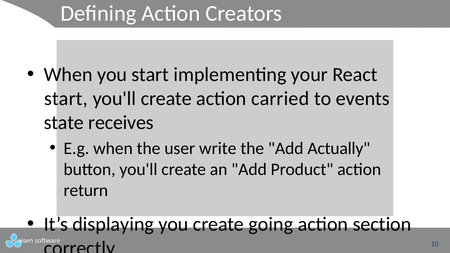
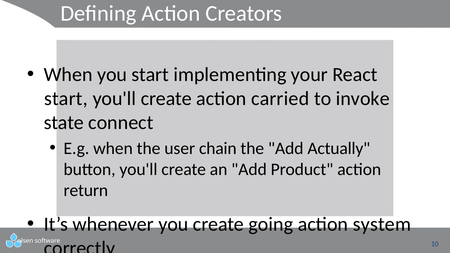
events: events -> invoke
receives: receives -> connect
write: write -> chain
displaying: displaying -> whenever
section: section -> system
